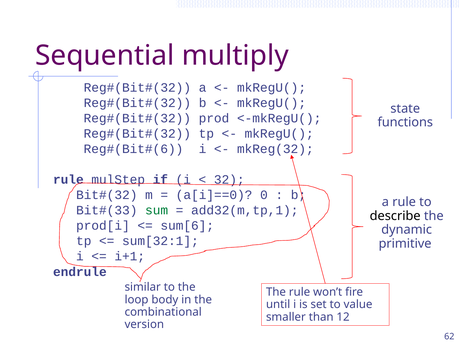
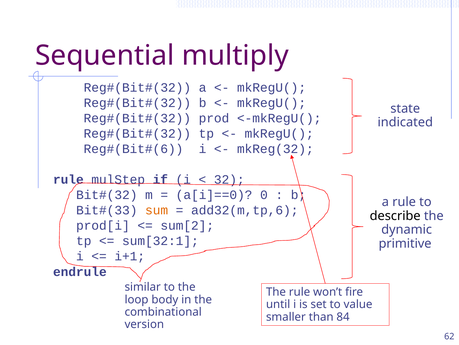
functions: functions -> indicated
sum colour: green -> orange
add32(m,tp,1: add32(m,tp,1 -> add32(m,tp,6
sum[6: sum[6 -> sum[2
12: 12 -> 84
